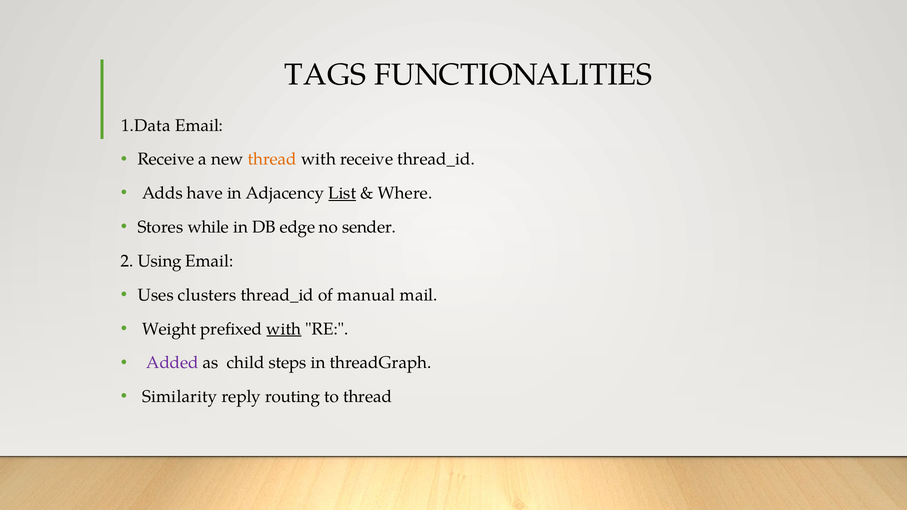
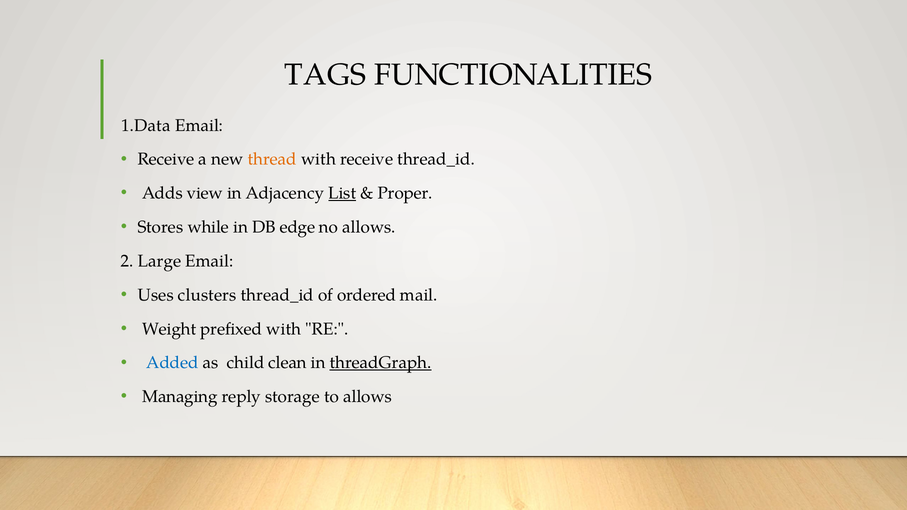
have: have -> view
Where: Where -> Proper
no sender: sender -> allows
Using: Using -> Large
manual: manual -> ordered
with at (284, 329) underline: present -> none
Added colour: purple -> blue
steps: steps -> clean
threadGraph underline: none -> present
Similarity: Similarity -> Managing
routing: routing -> storage
to thread: thread -> allows
